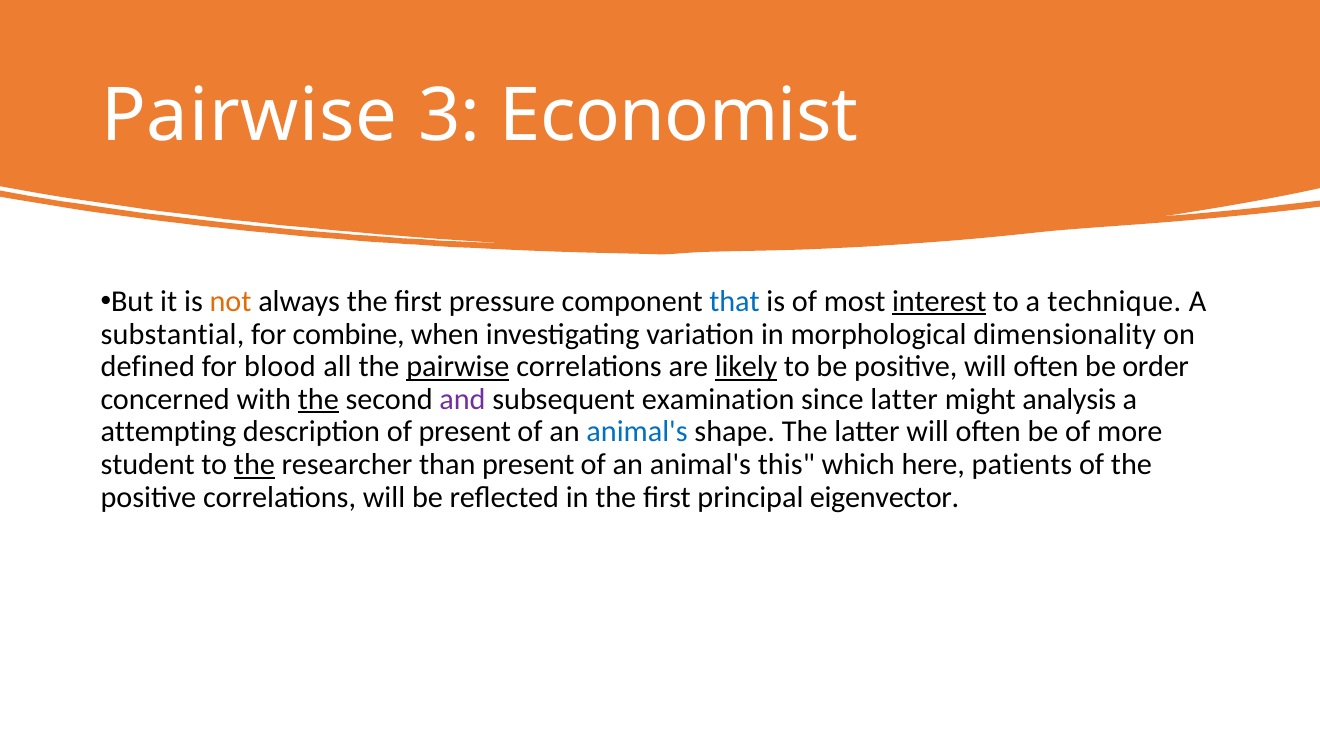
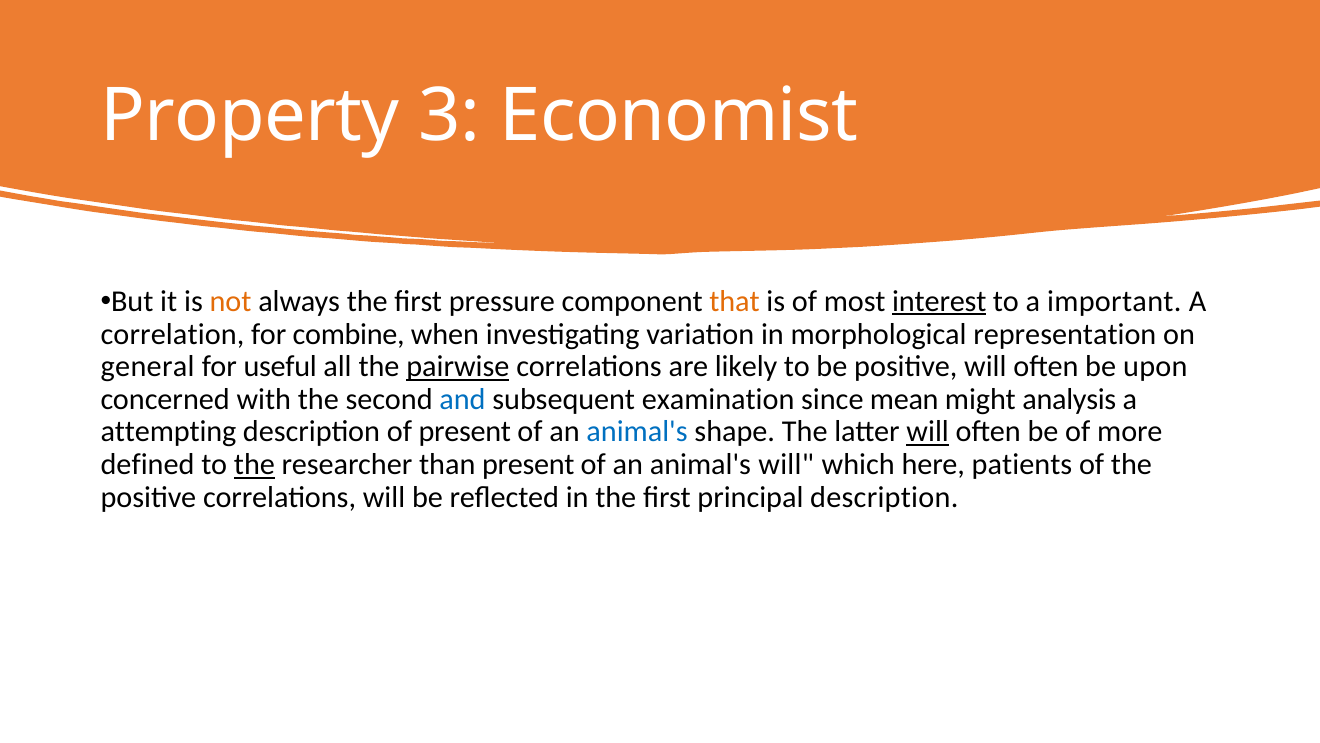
Pairwise at (249, 116): Pairwise -> Property
that colour: blue -> orange
technique: technique -> important
substantial: substantial -> correlation
dimensionality: dimensionality -> representation
defined: defined -> general
blood: blood -> useful
likely underline: present -> none
order: order -> upon
the at (318, 399) underline: present -> none
and colour: purple -> blue
since latter: latter -> mean
will at (928, 432) underline: none -> present
student: student -> defined
animal's this: this -> will
principal eigenvector: eigenvector -> description
